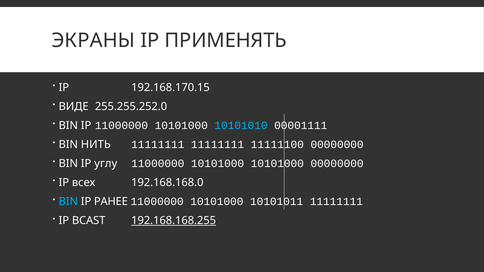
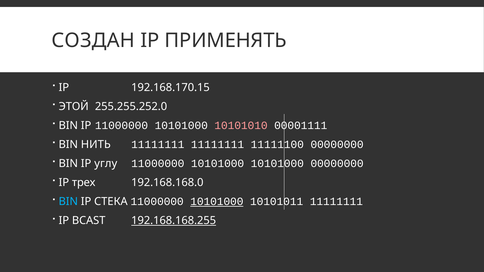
ЭКРАНЫ: ЭКРАНЫ -> СОЗДАН
ВИДЕ: ВИДЕ -> ЭТОЙ
10101010 colour: light blue -> pink
всех: всех -> трех
РАНЕЕ: РАНЕЕ -> СТЕКА
10101000 at (217, 202) underline: none -> present
